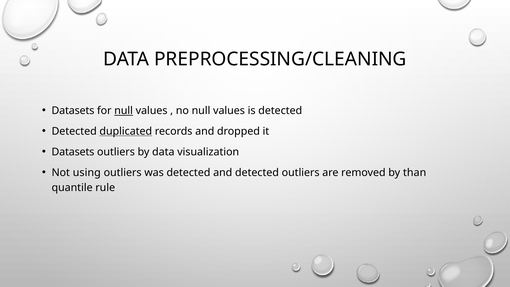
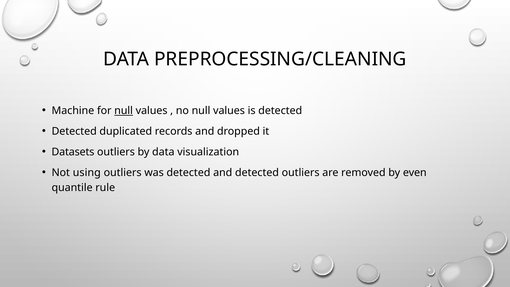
Datasets at (73, 111): Datasets -> Machine
duplicated underline: present -> none
than: than -> even
